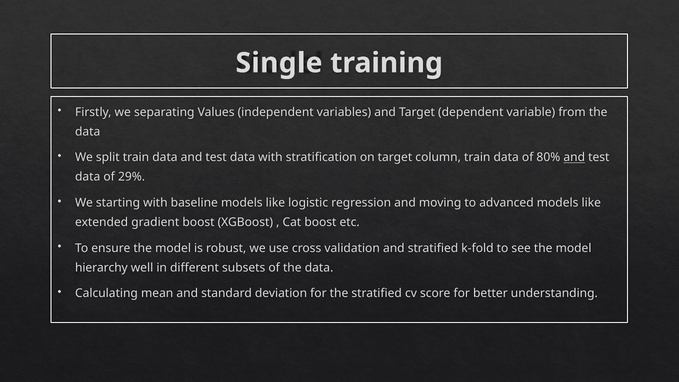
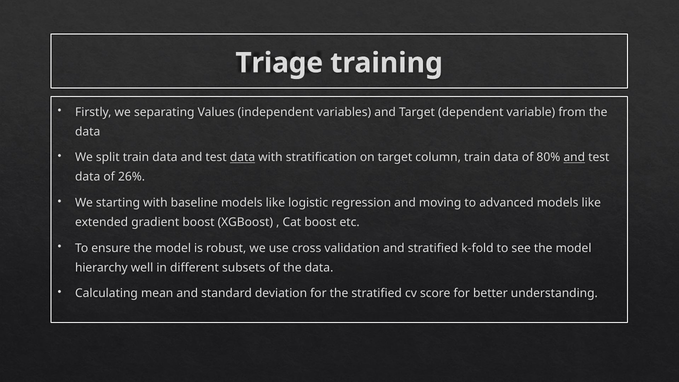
Single: Single -> Triage
data at (243, 157) underline: none -> present
29%: 29% -> 26%
